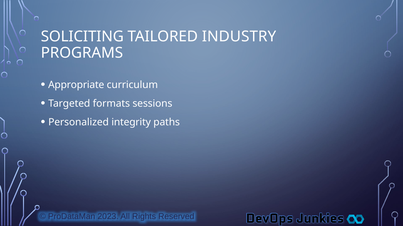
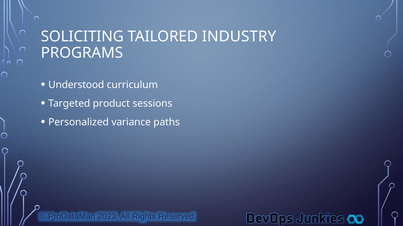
Appropriate: Appropriate -> Understood
formats: formats -> product
integrity: integrity -> variance
